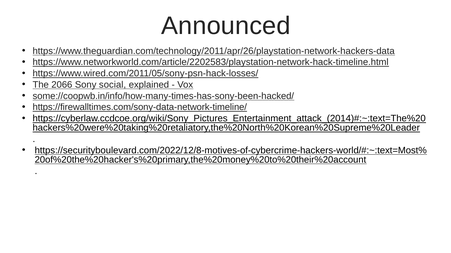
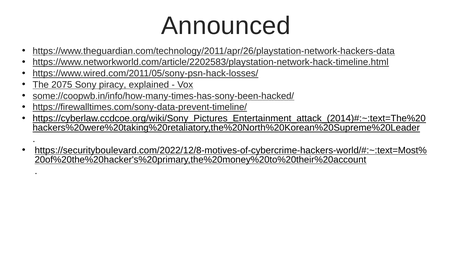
2066: 2066 -> 2075
social: social -> piracy
https://firewalltimes.com/sony-data-network-timeline/: https://firewalltimes.com/sony-data-network-timeline/ -> https://firewalltimes.com/sony-data-prevent-timeline/
